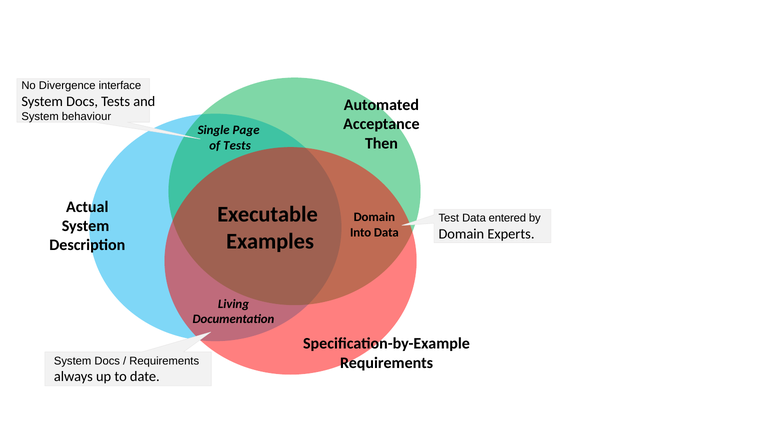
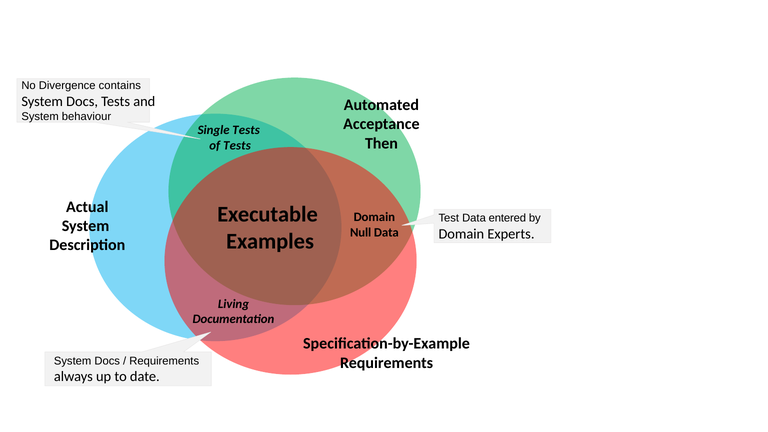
interface: interface -> contains
Single Page: Page -> Tests
Into: Into -> Null
